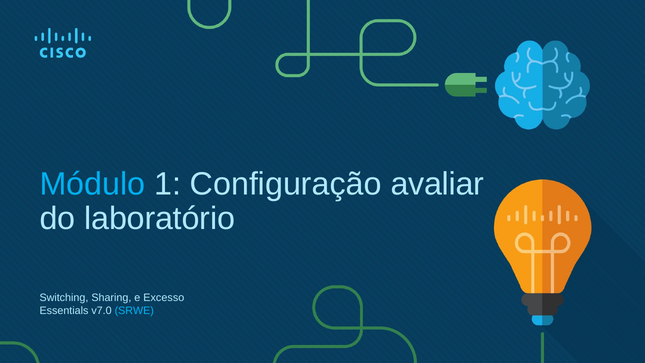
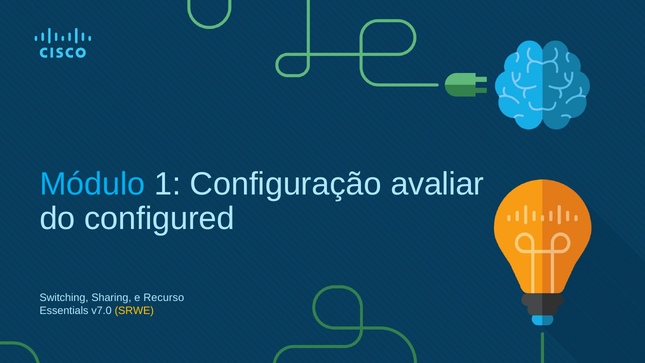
laboratório: laboratório -> configured
Excesso: Excesso -> Recurso
SRWE colour: light blue -> yellow
